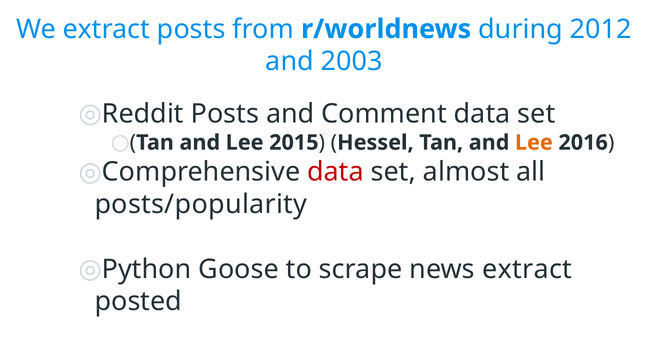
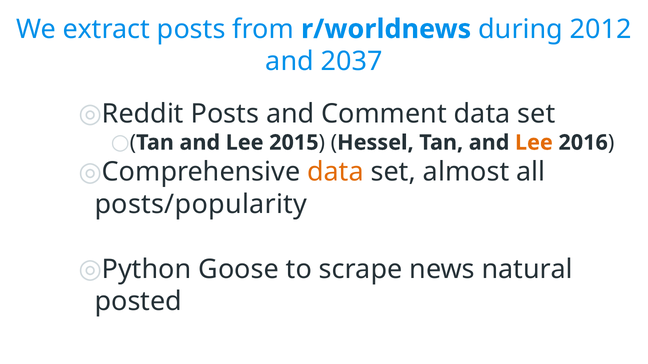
2003: 2003 -> 2037
data at (336, 172) colour: red -> orange
news extract: extract -> natural
